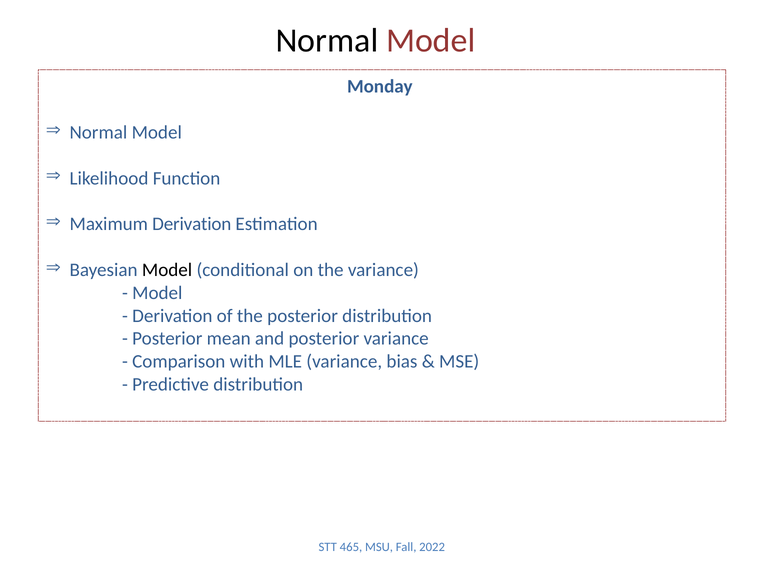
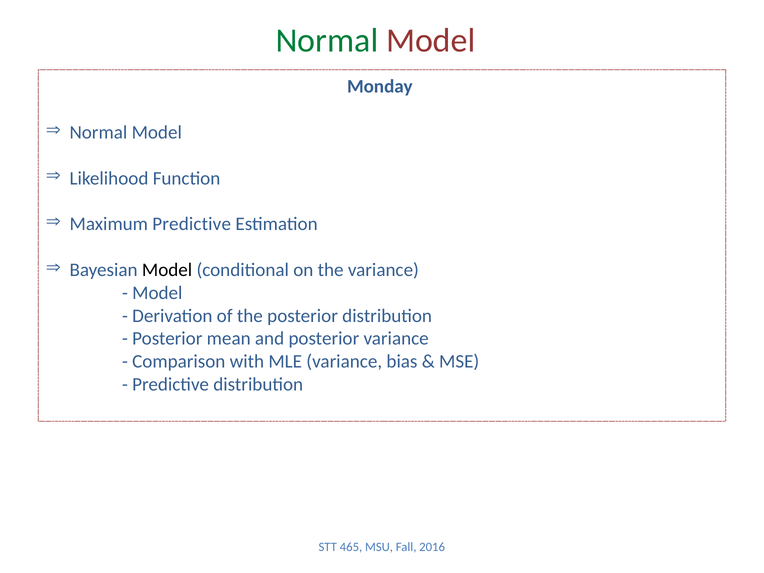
Normal at (327, 41) colour: black -> green
Maximum Derivation: Derivation -> Predictive
2022: 2022 -> 2016
